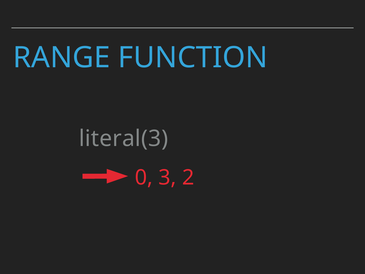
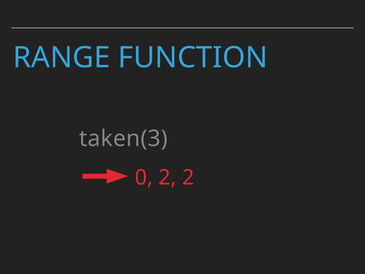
literal(3: literal(3 -> taken(3
0 3: 3 -> 2
